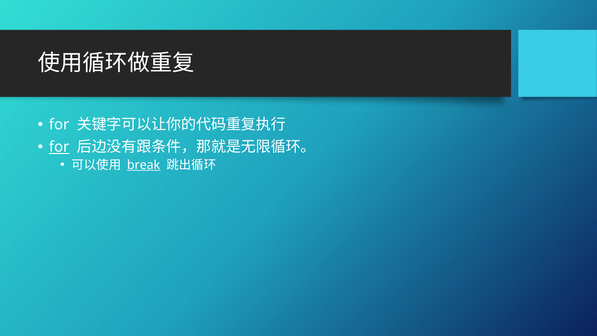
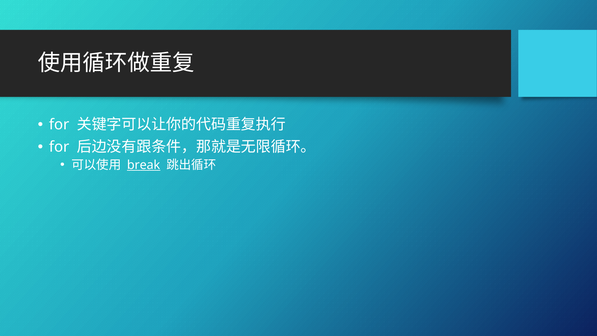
for at (59, 147) underline: present -> none
